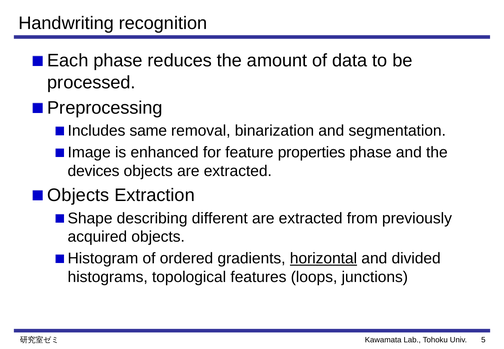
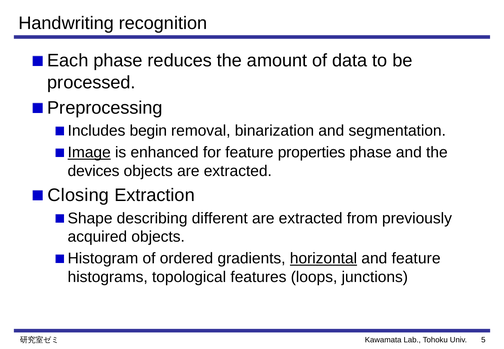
same: same -> begin
Image underline: none -> present
Objects at (78, 195): Objects -> Closing
and divided: divided -> feature
